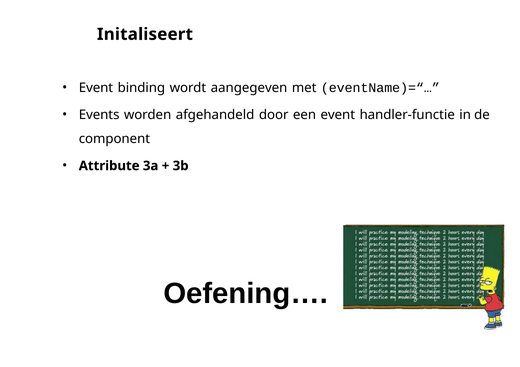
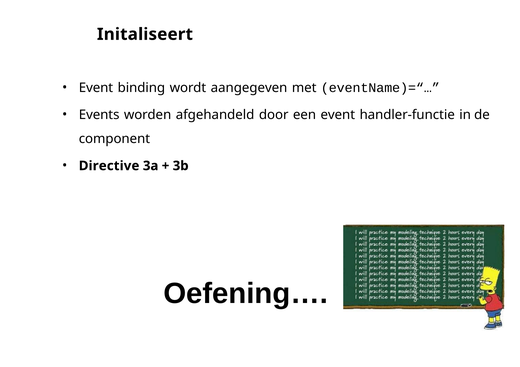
Attribute: Attribute -> Directive
